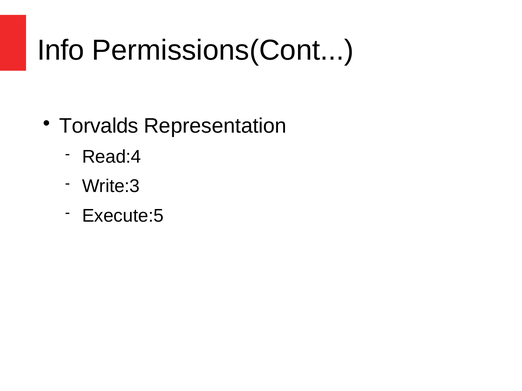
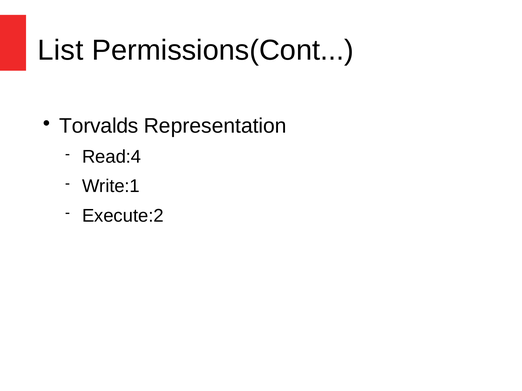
Info: Info -> List
Write:3: Write:3 -> Write:1
Execute:5: Execute:5 -> Execute:2
